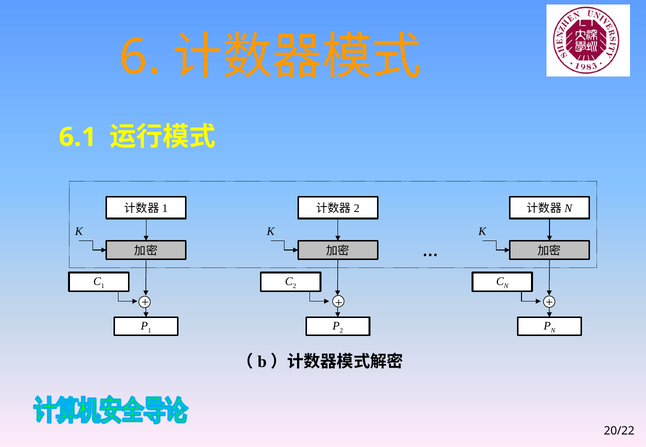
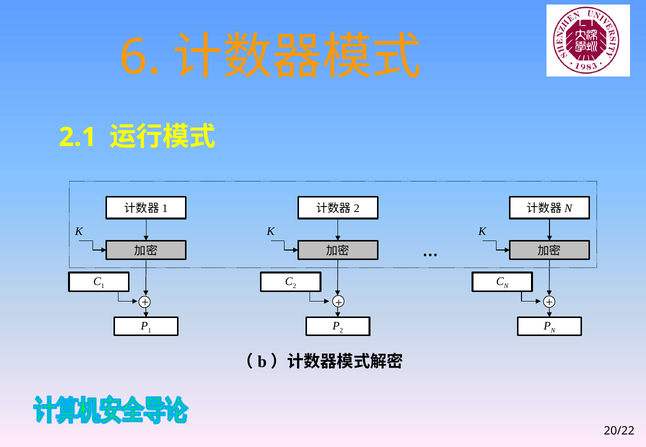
6.1: 6.1 -> 2.1
